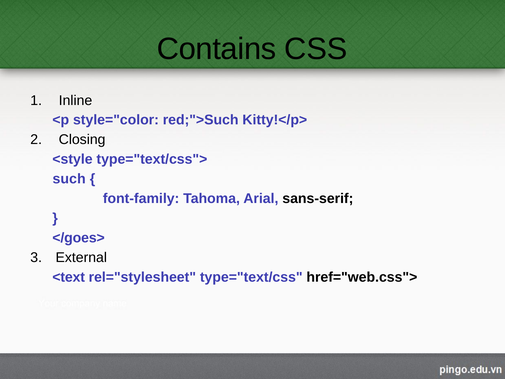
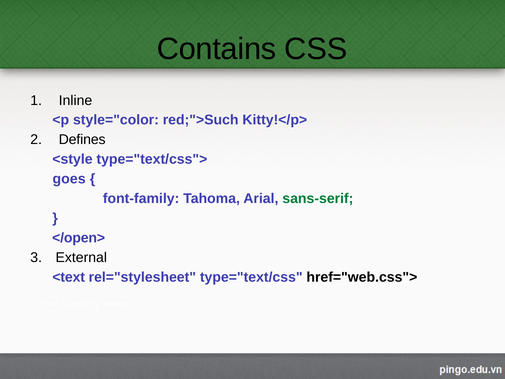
Closing: Closing -> Defines
such: such -> goes
sans-serif colour: black -> green
</goes>: </goes> -> </open>
